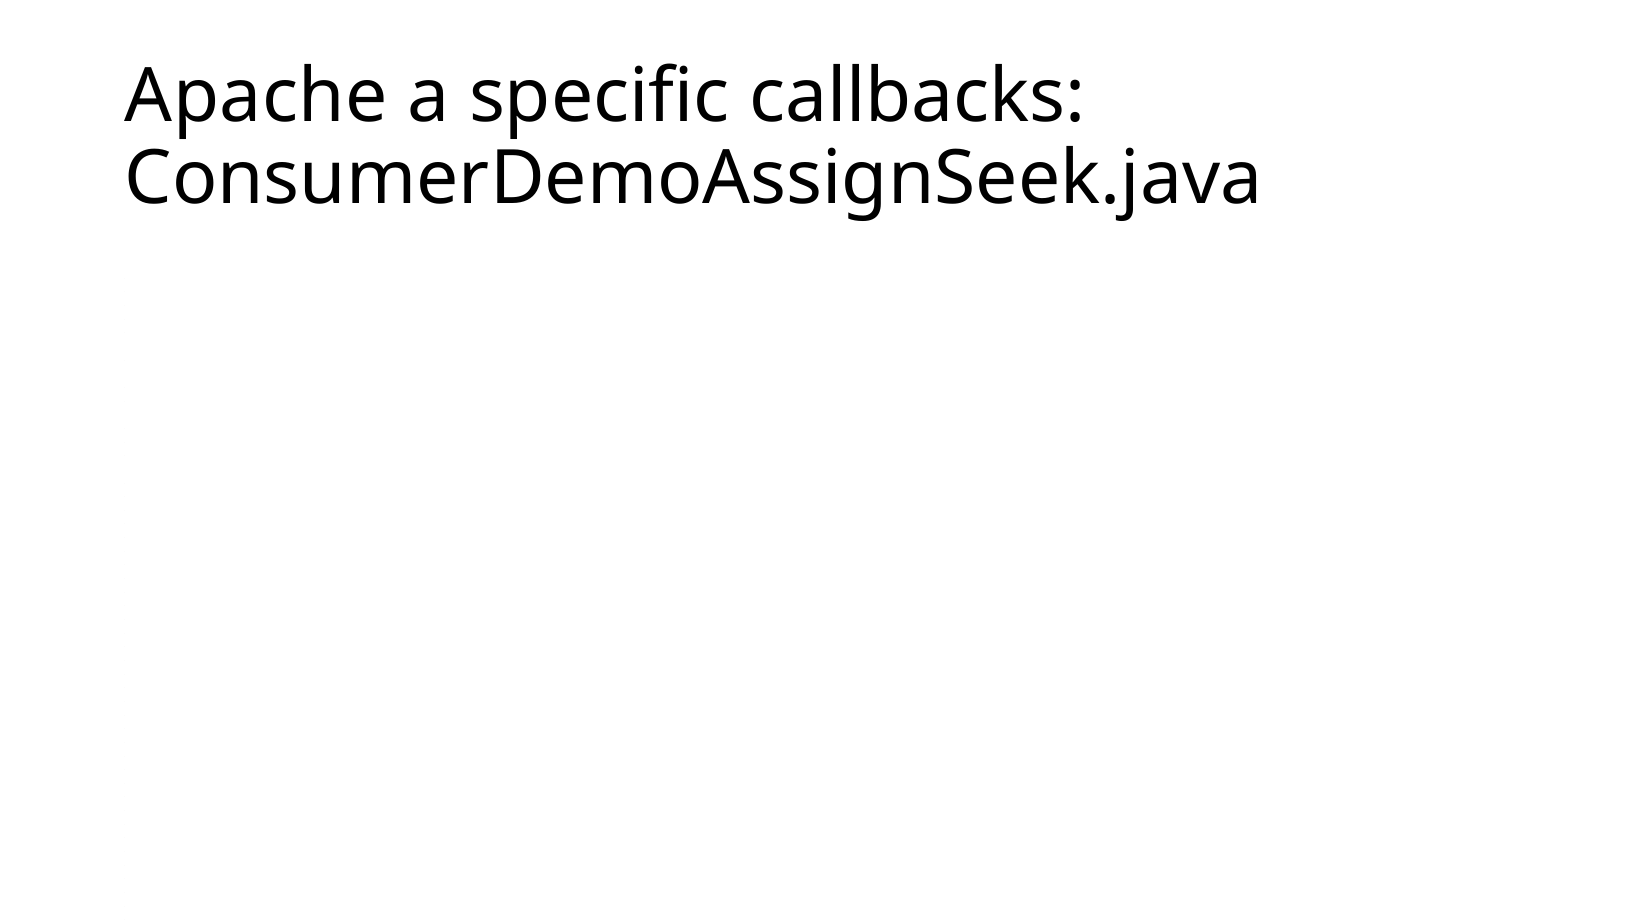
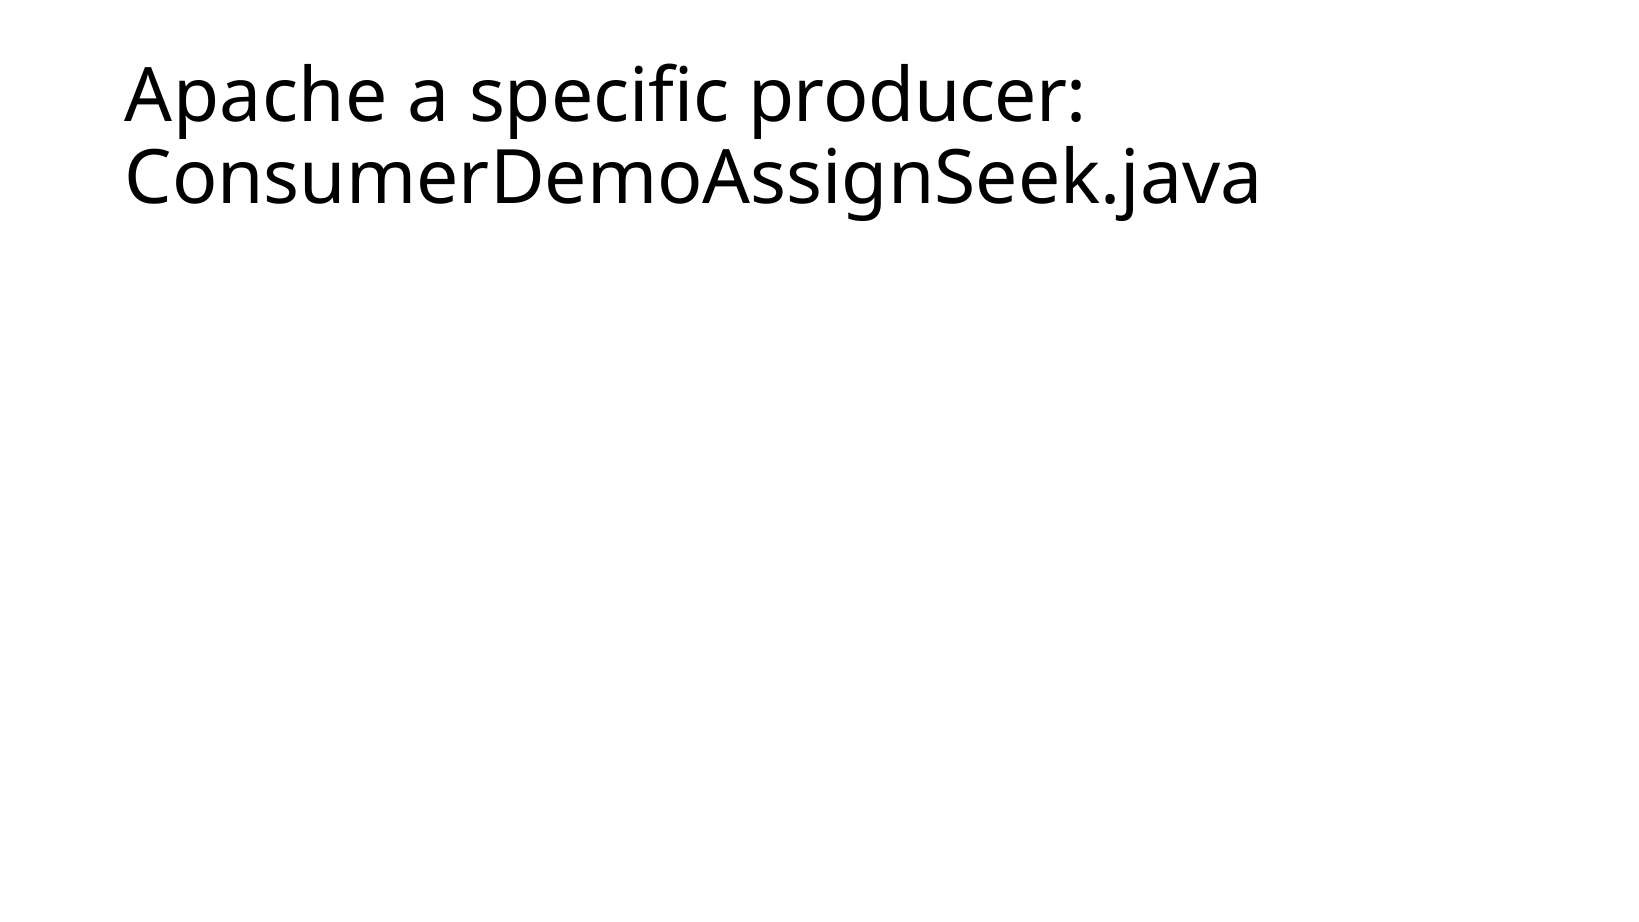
callbacks: callbacks -> producer
